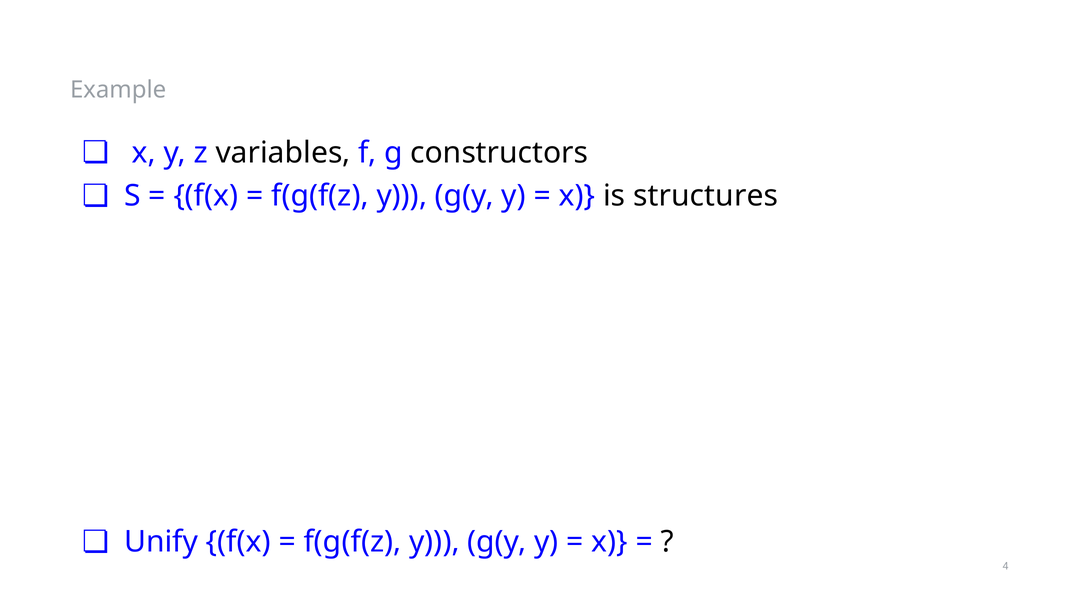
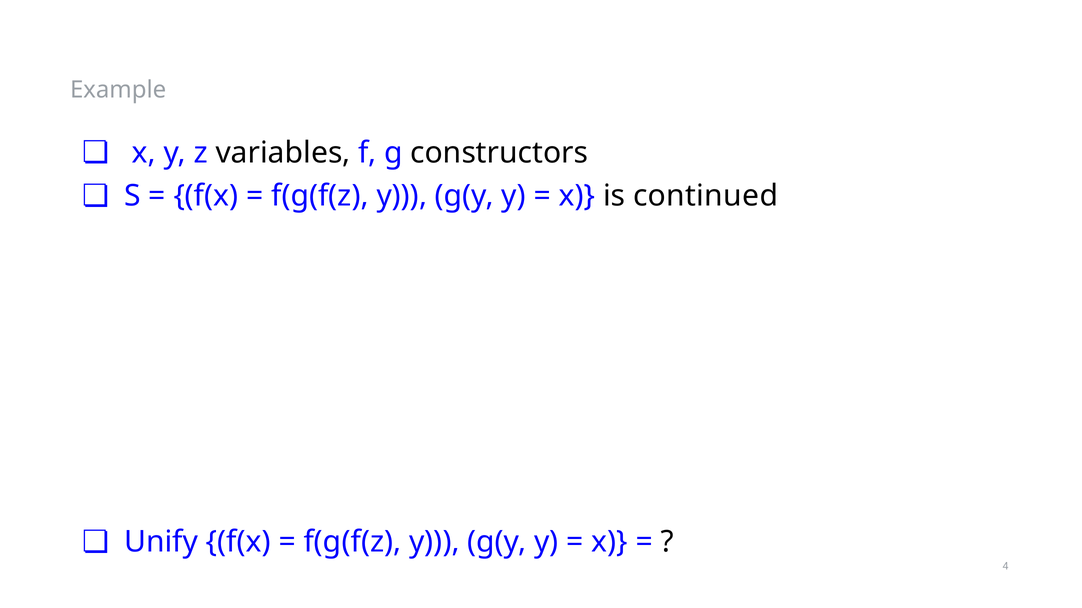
structures: structures -> continued
